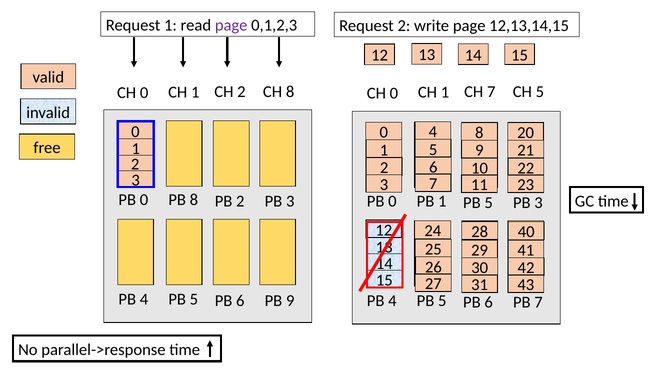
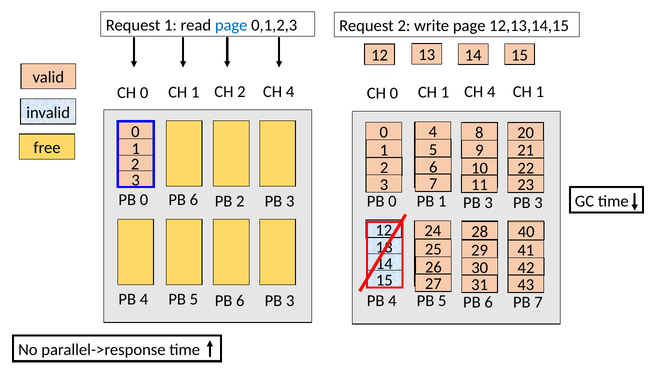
page at (231, 25) colour: purple -> blue
2 CH 8: 8 -> 4
1 CH 7: 7 -> 4
5 at (540, 92): 5 -> 1
0 PB 8: 8 -> 6
1 PB 5: 5 -> 3
6 PB 9: 9 -> 3
